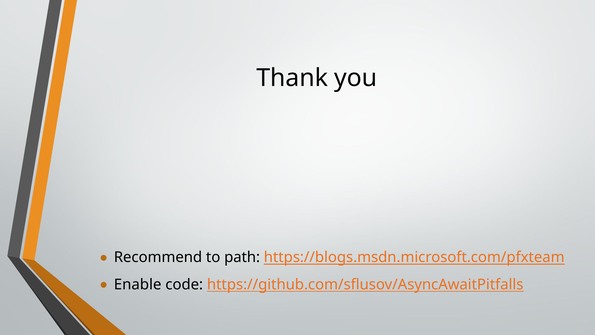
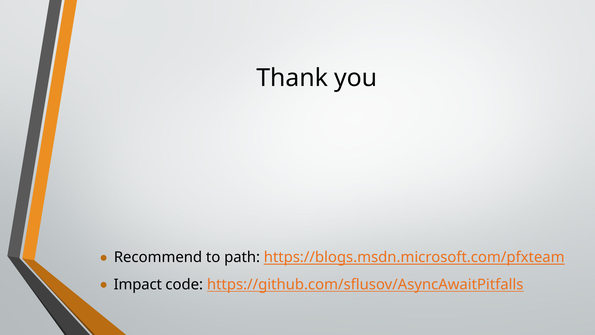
Enable: Enable -> Impact
